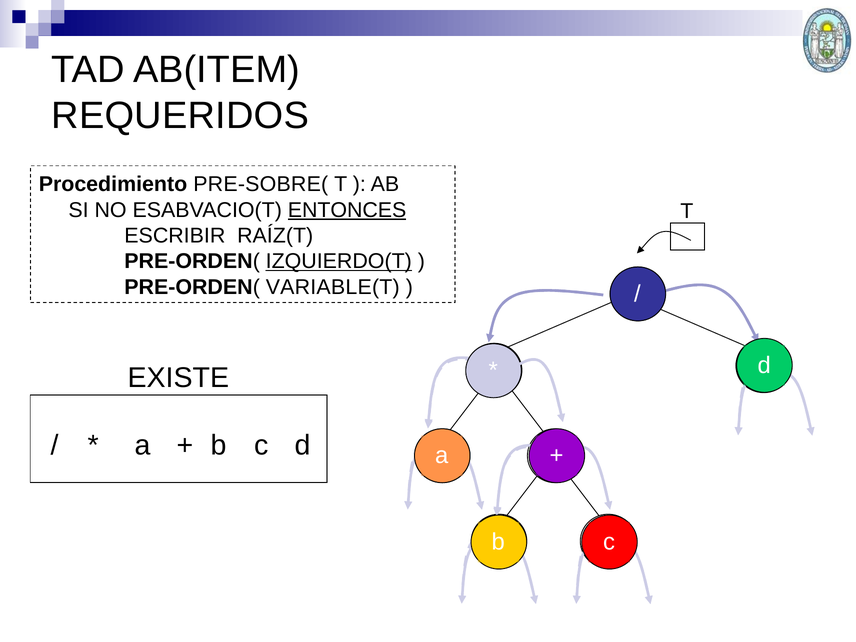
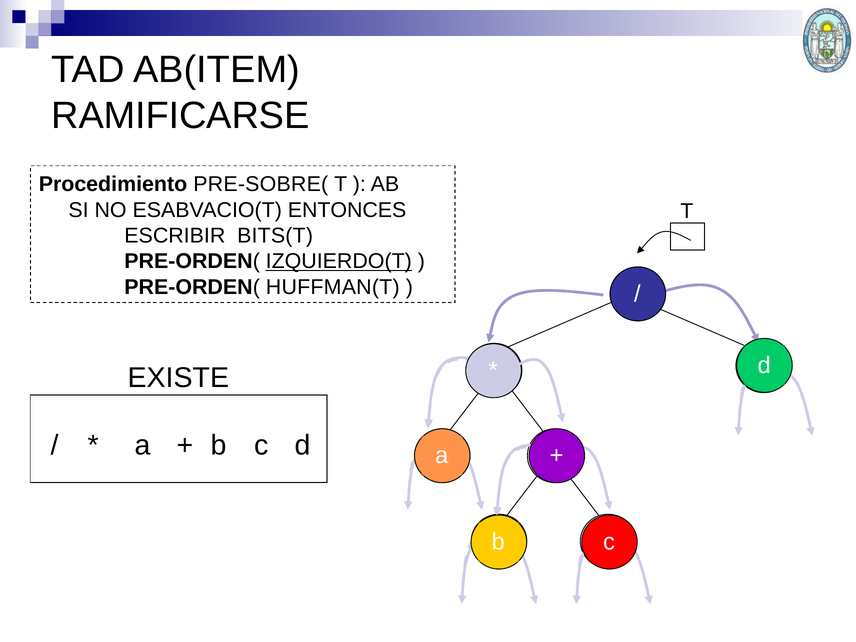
REQUERIDOS: REQUERIDOS -> RAMIFICARSE
ENTONCES underline: present -> none
RAÍZ(T: RAÍZ(T -> BITS(T
VARIABLE(T: VARIABLE(T -> HUFFMAN(T
